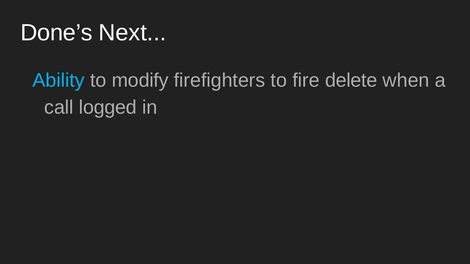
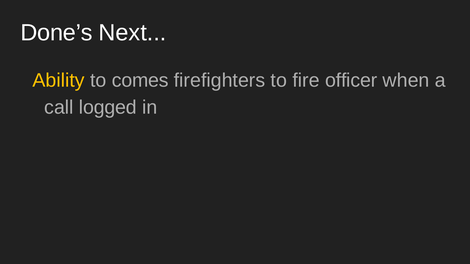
Ability colour: light blue -> yellow
modify: modify -> comes
delete: delete -> officer
